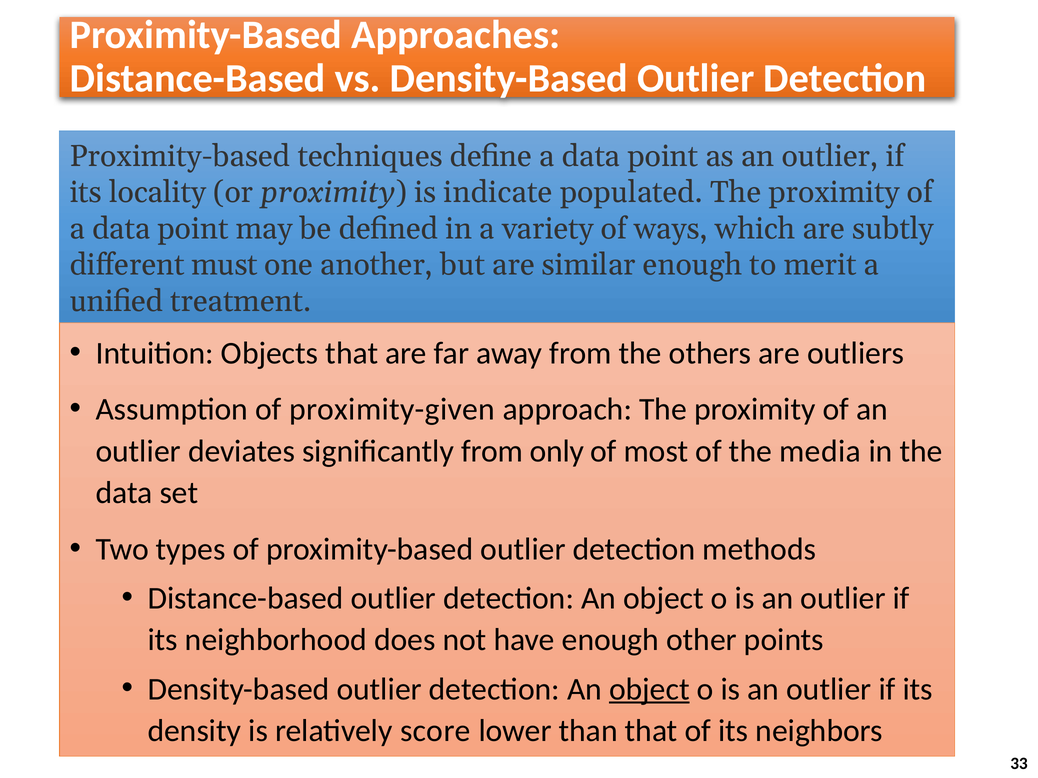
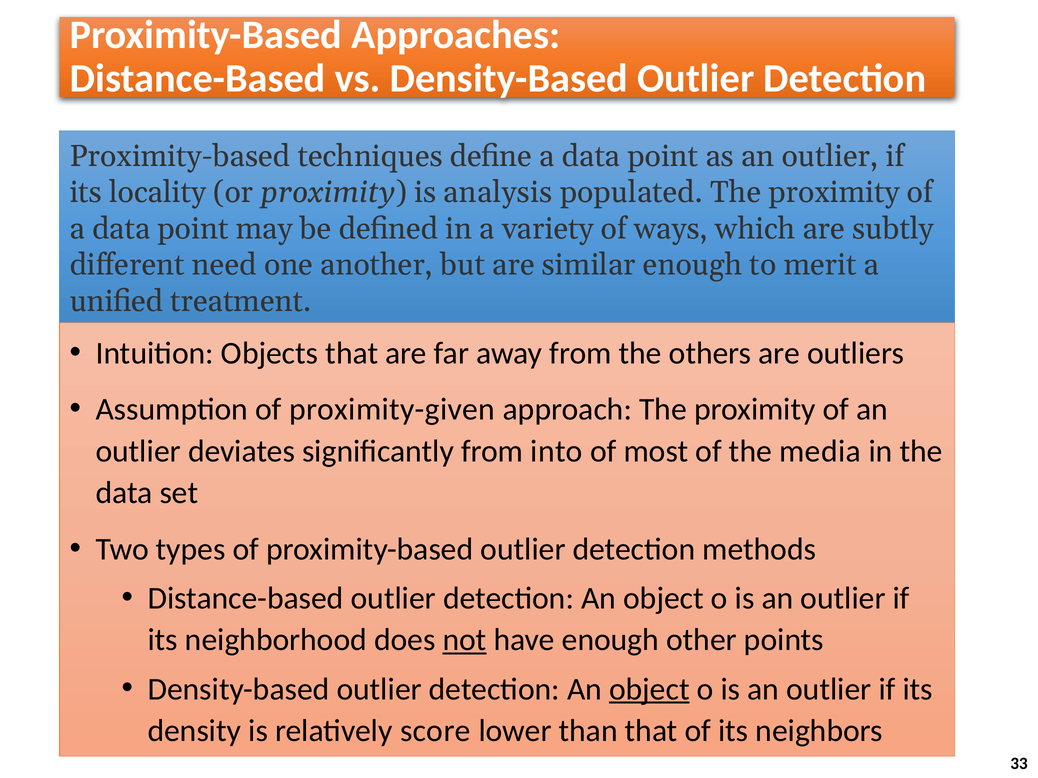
indicate: indicate -> analysis
must: must -> need
only: only -> into
not underline: none -> present
